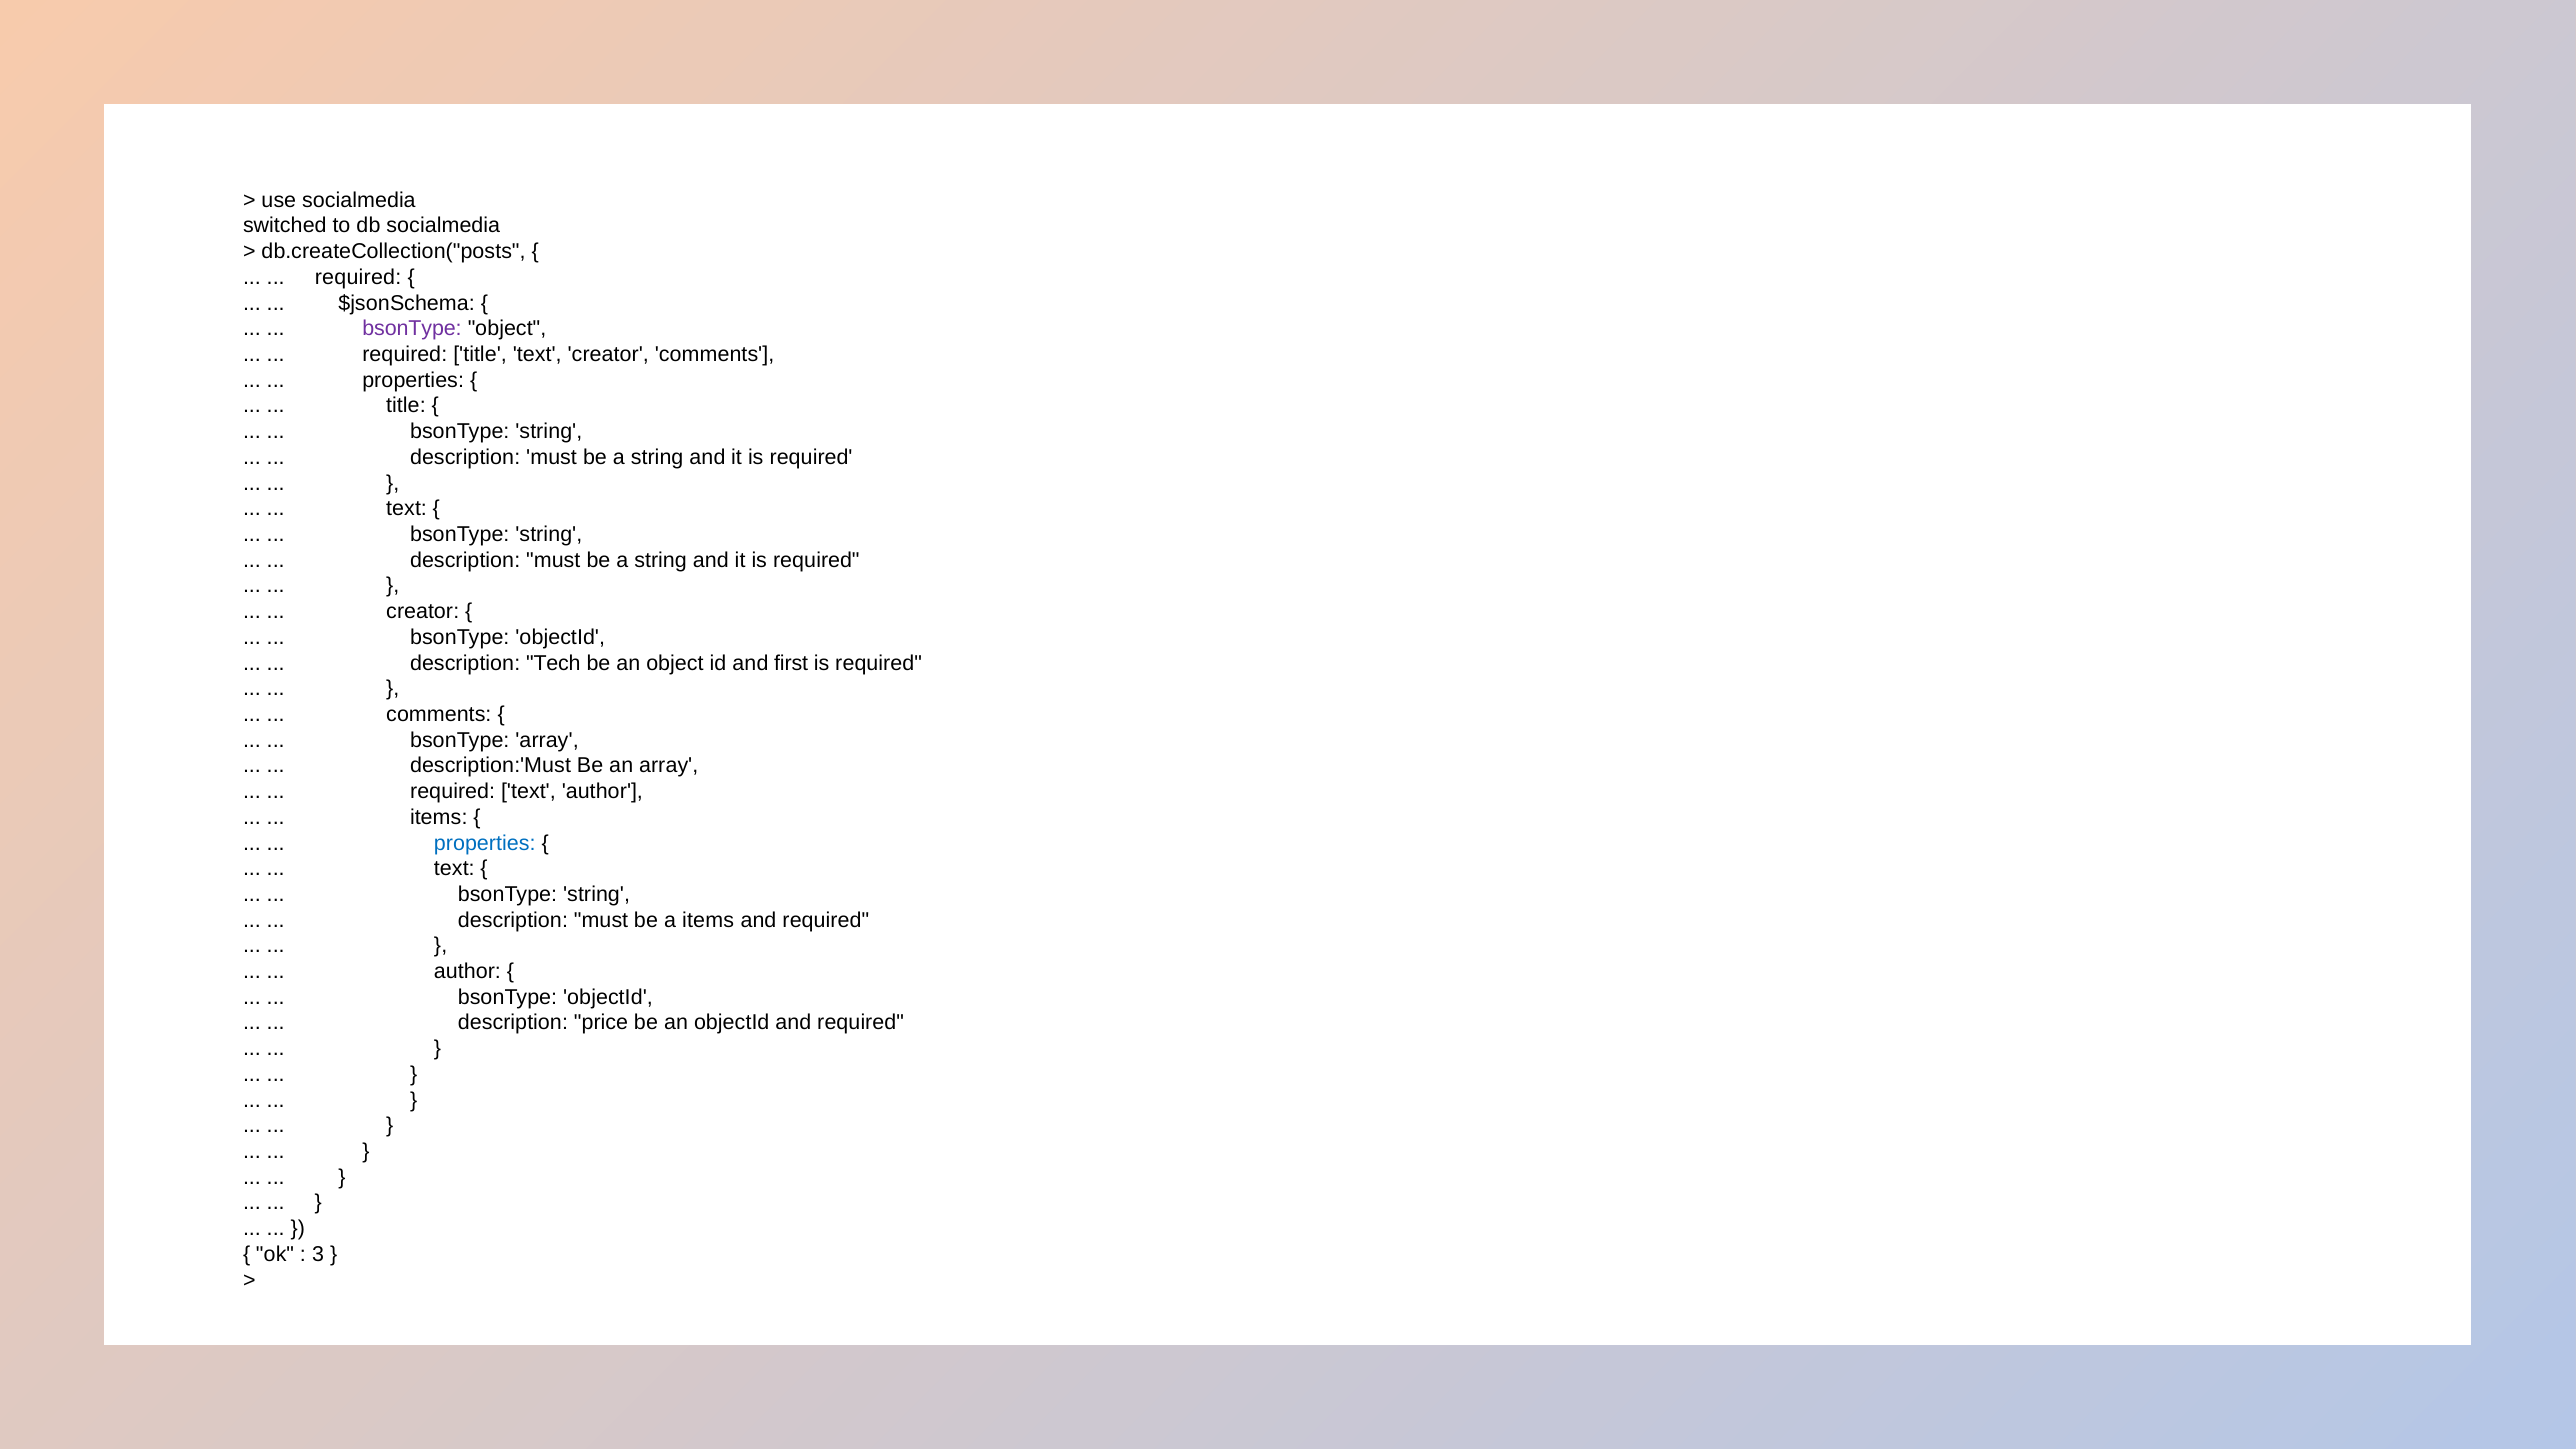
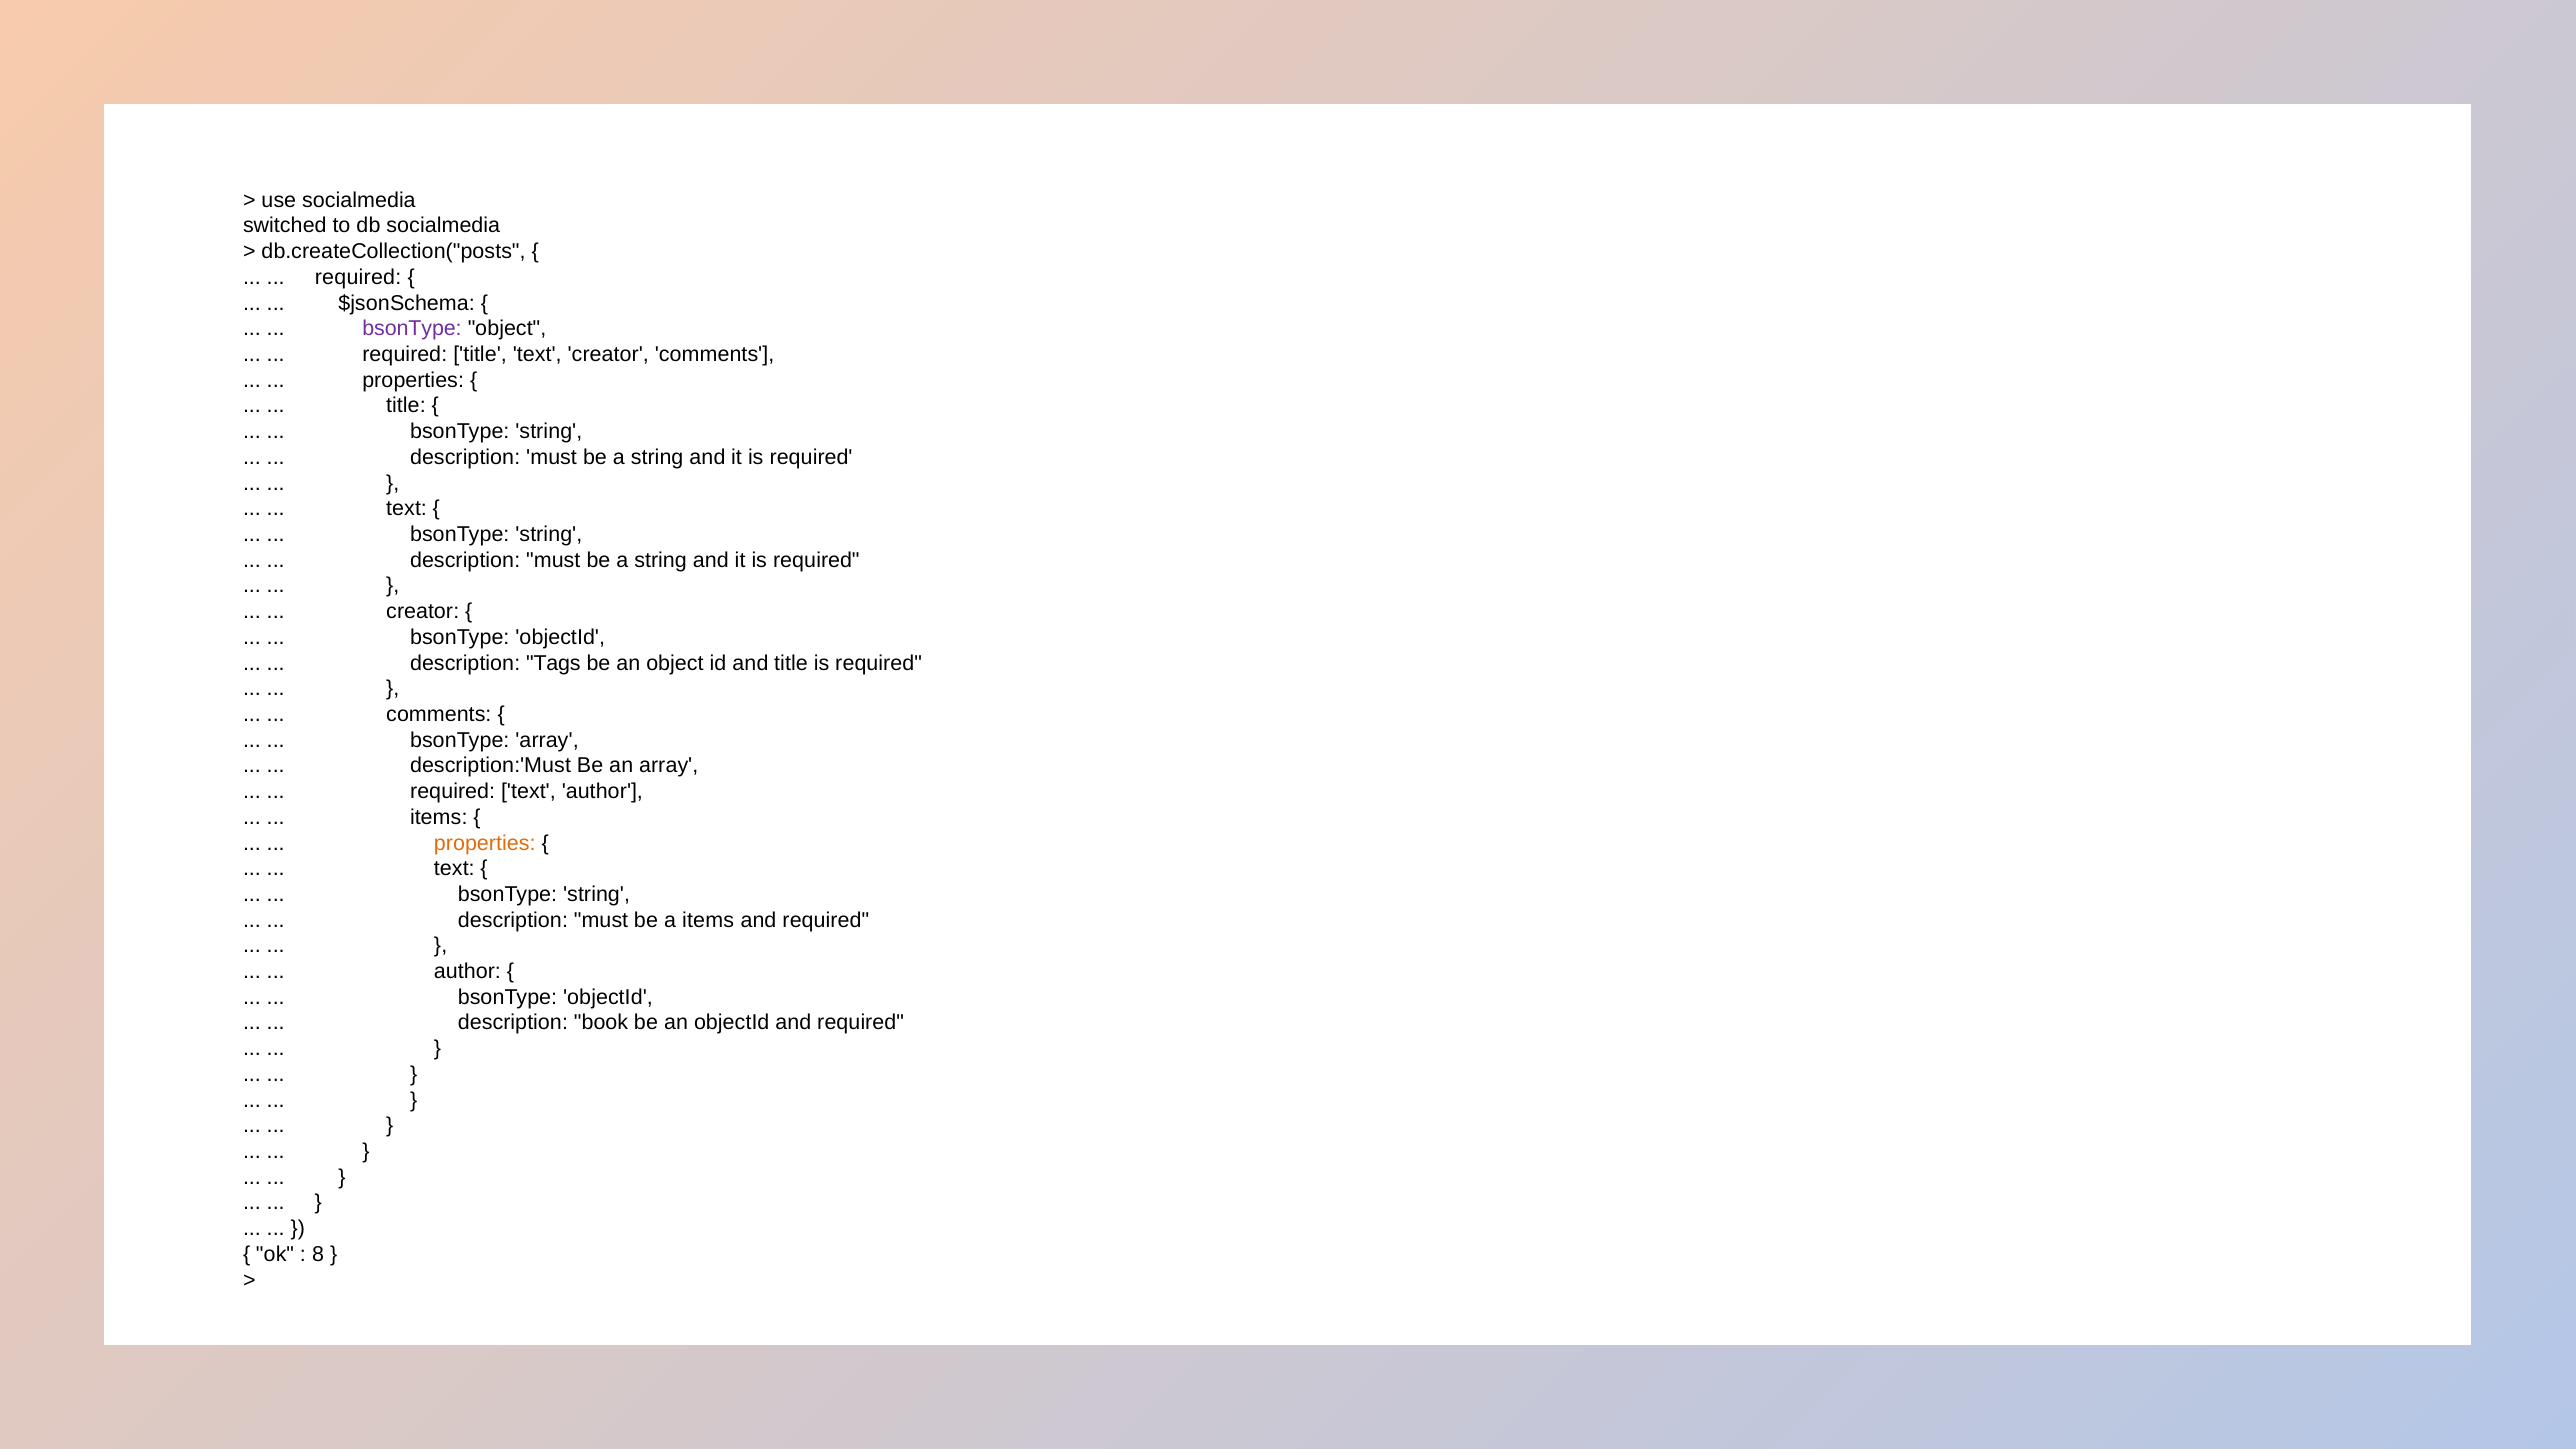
Tech: Tech -> Tags
and first: first -> title
properties at (485, 843) colour: blue -> orange
price: price -> book
3: 3 -> 8
